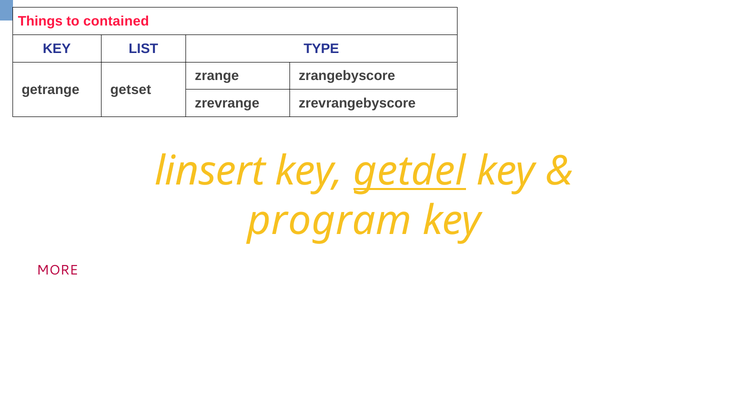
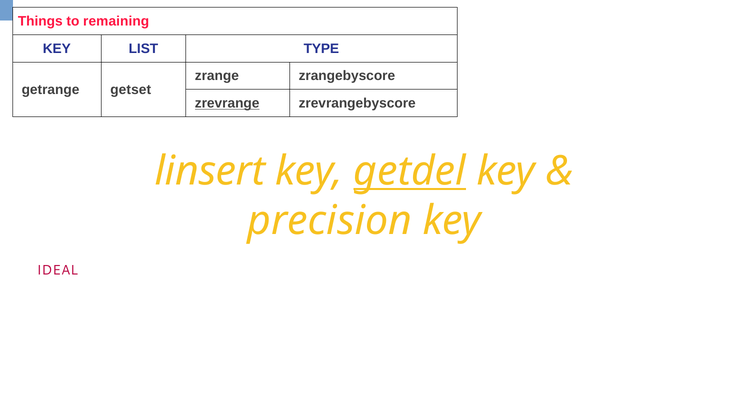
contained: contained -> remaining
zrevrange underline: none -> present
program: program -> precision
MORE: MORE -> IDEAL
